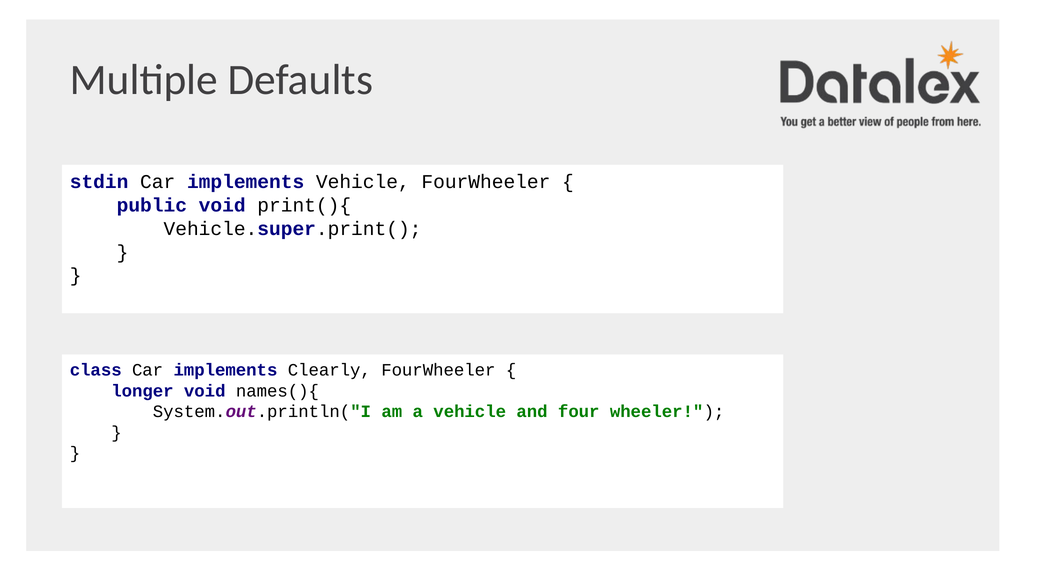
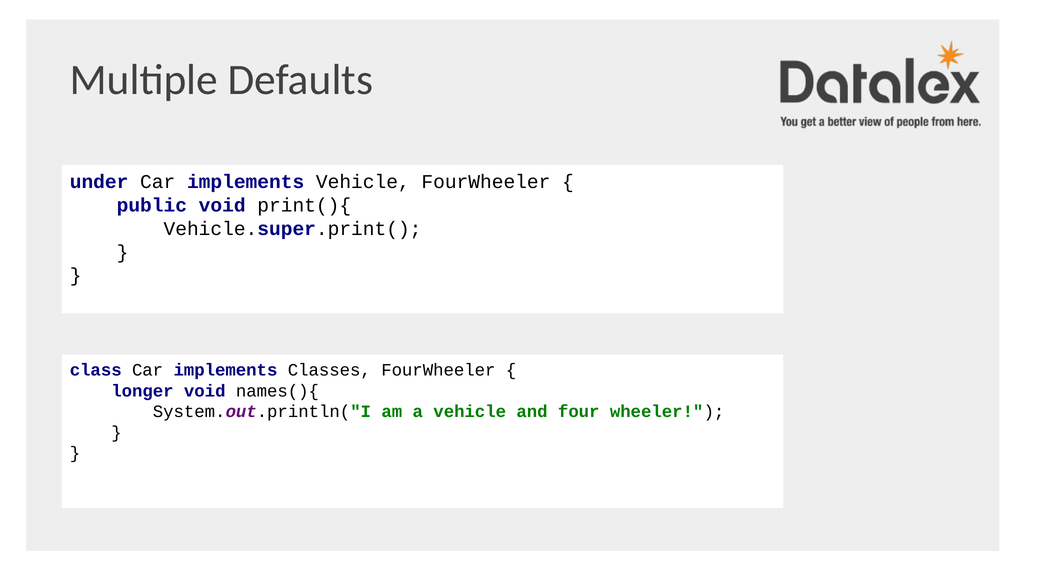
stdin: stdin -> under
Clearly: Clearly -> Classes
